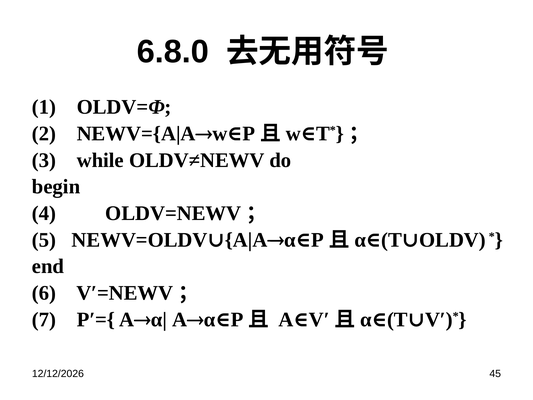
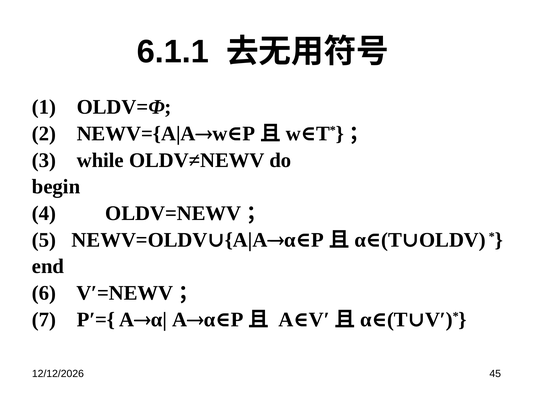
6.8.0: 6.8.0 -> 6.1.1
